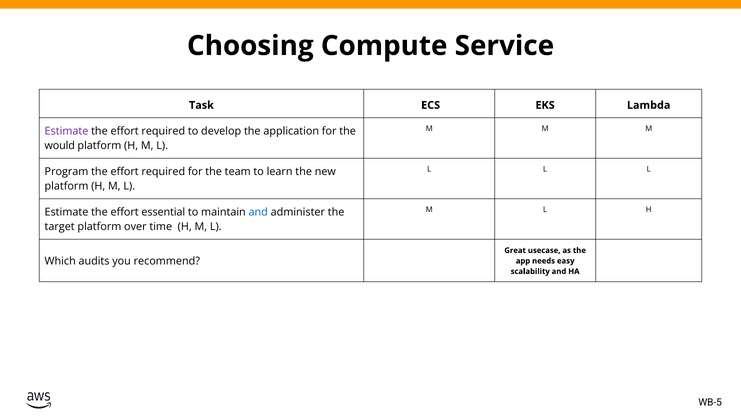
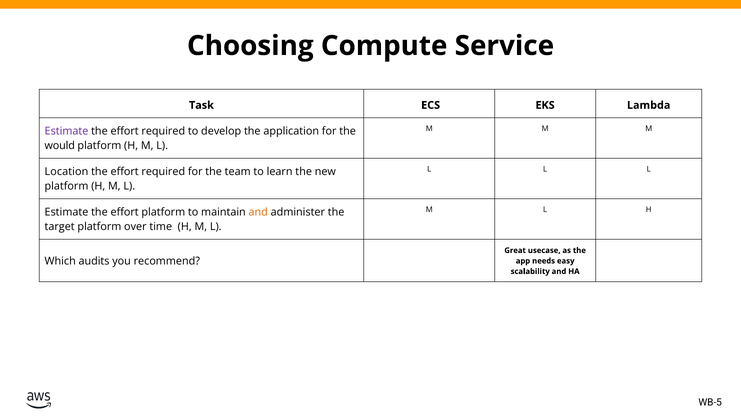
Program: Program -> Location
effort essential: essential -> platform
and at (258, 212) colour: blue -> orange
